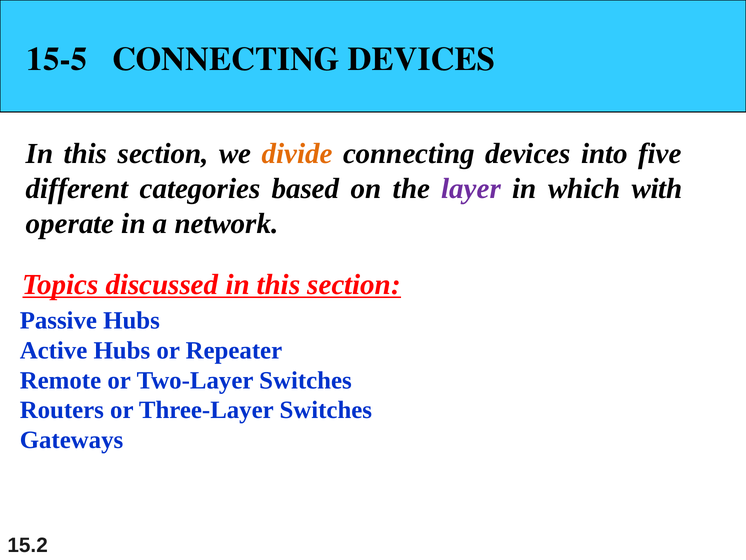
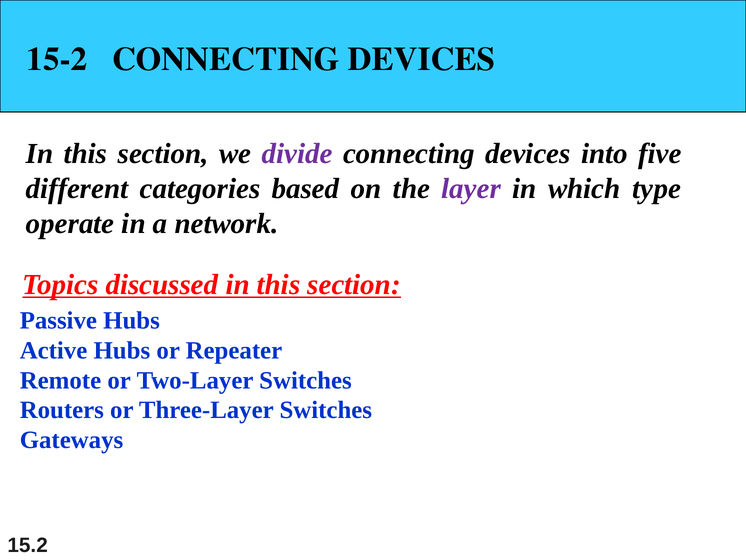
15-5: 15-5 -> 15-2
divide colour: orange -> purple
with: with -> type
